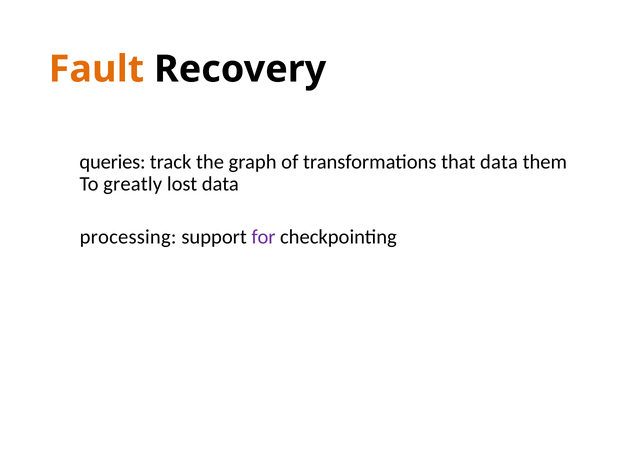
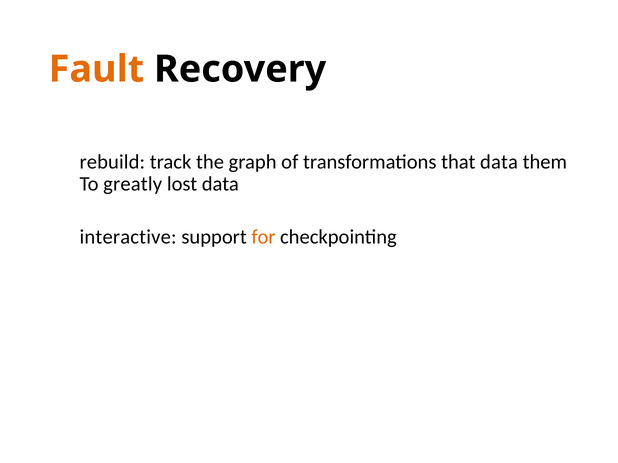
queries: queries -> rebuild
processing: processing -> interactive
for colour: purple -> orange
